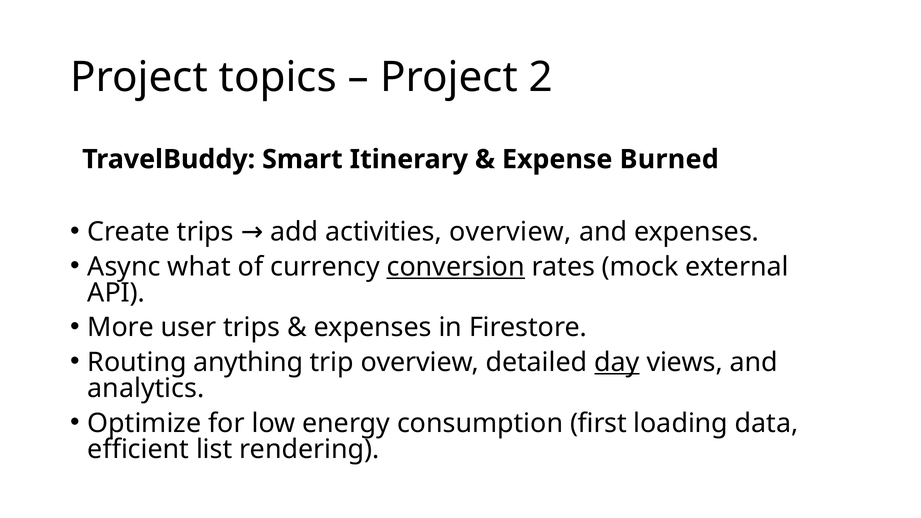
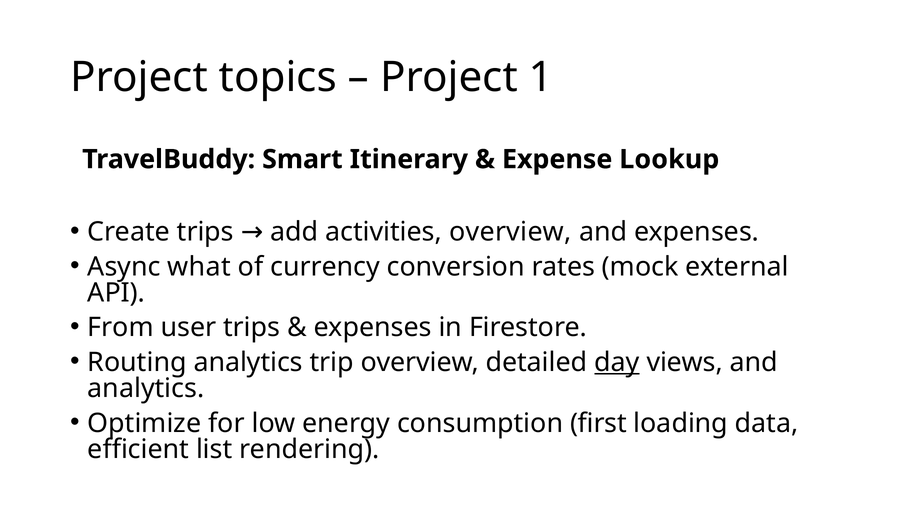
2: 2 -> 1
Burned: Burned -> Lookup
conversion underline: present -> none
More: More -> From
Routing anything: anything -> analytics
